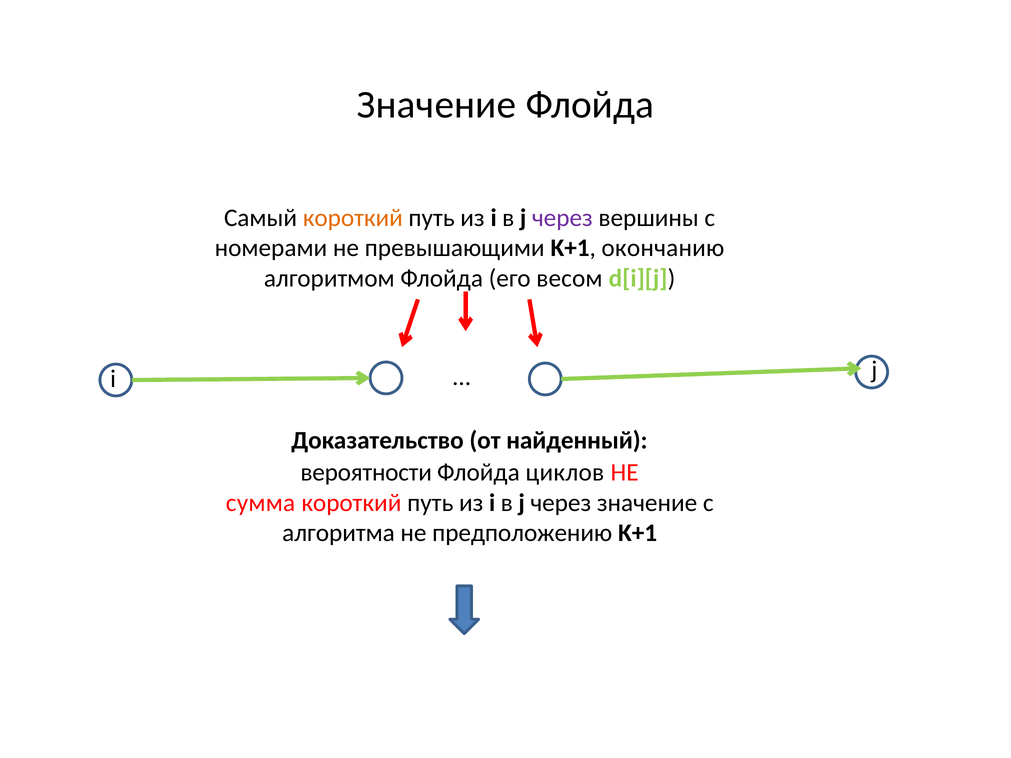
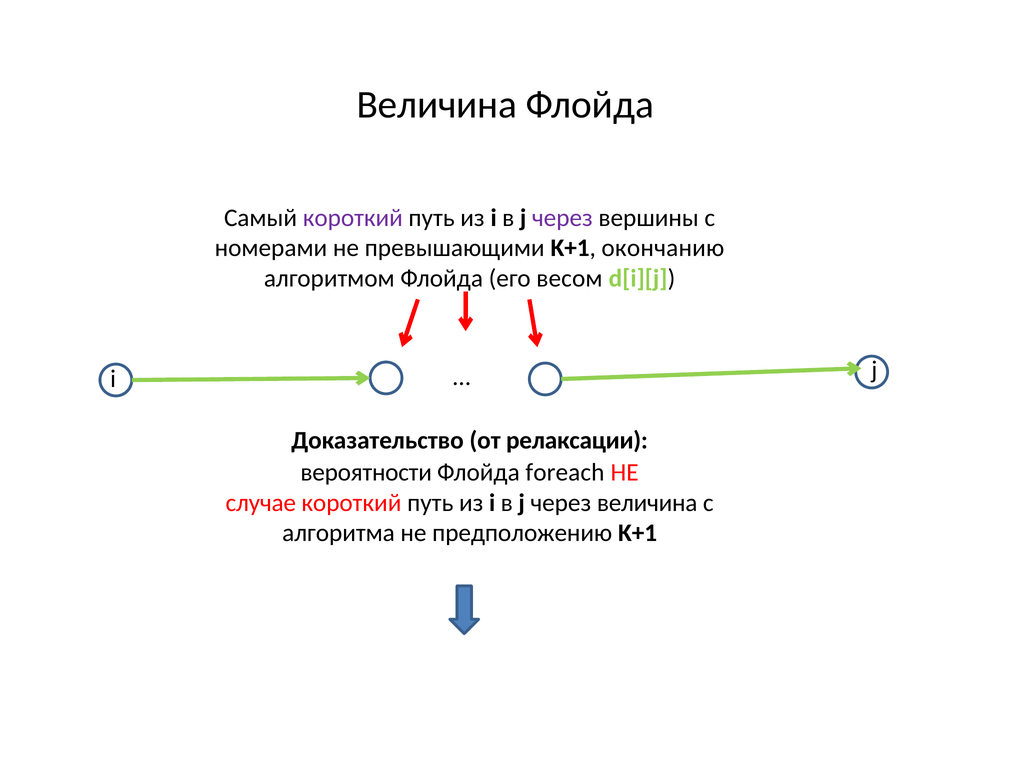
Значение at (437, 105): Значение -> Величина
короткий at (353, 218) colour: orange -> purple
найденный: найденный -> релаксации
циклов: циклов -> foreach
сумма: сумма -> случае
через значение: значение -> величина
